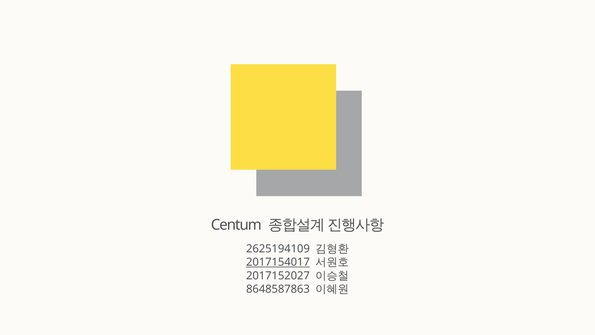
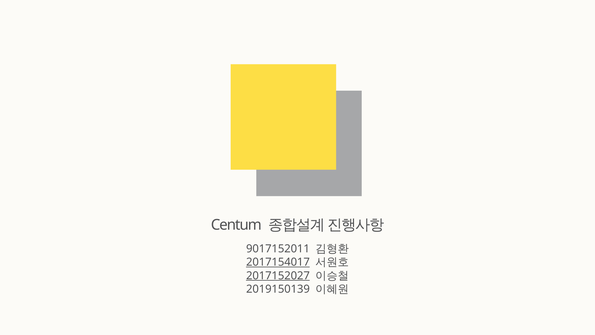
2625194109: 2625194109 -> 9017152011
2017152027 underline: none -> present
8648587863: 8648587863 -> 2019150139
